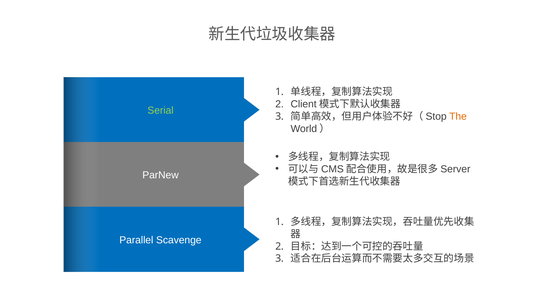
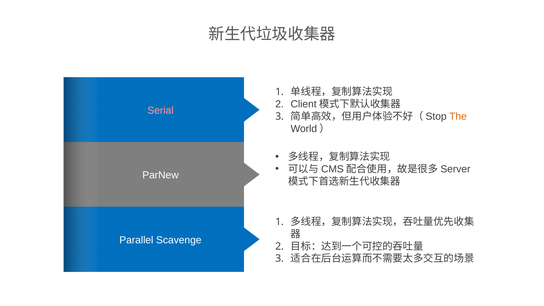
Serial colour: light green -> pink
